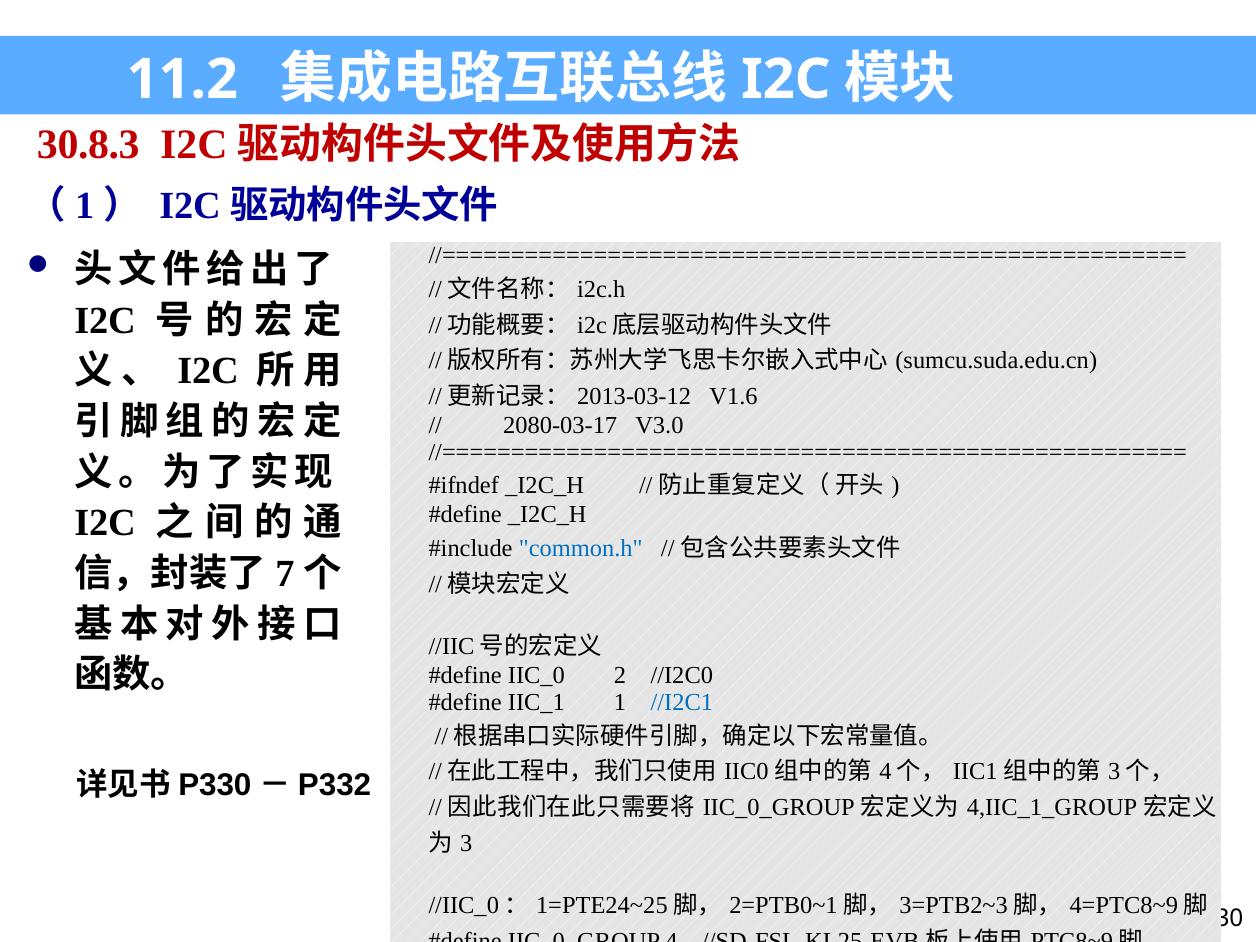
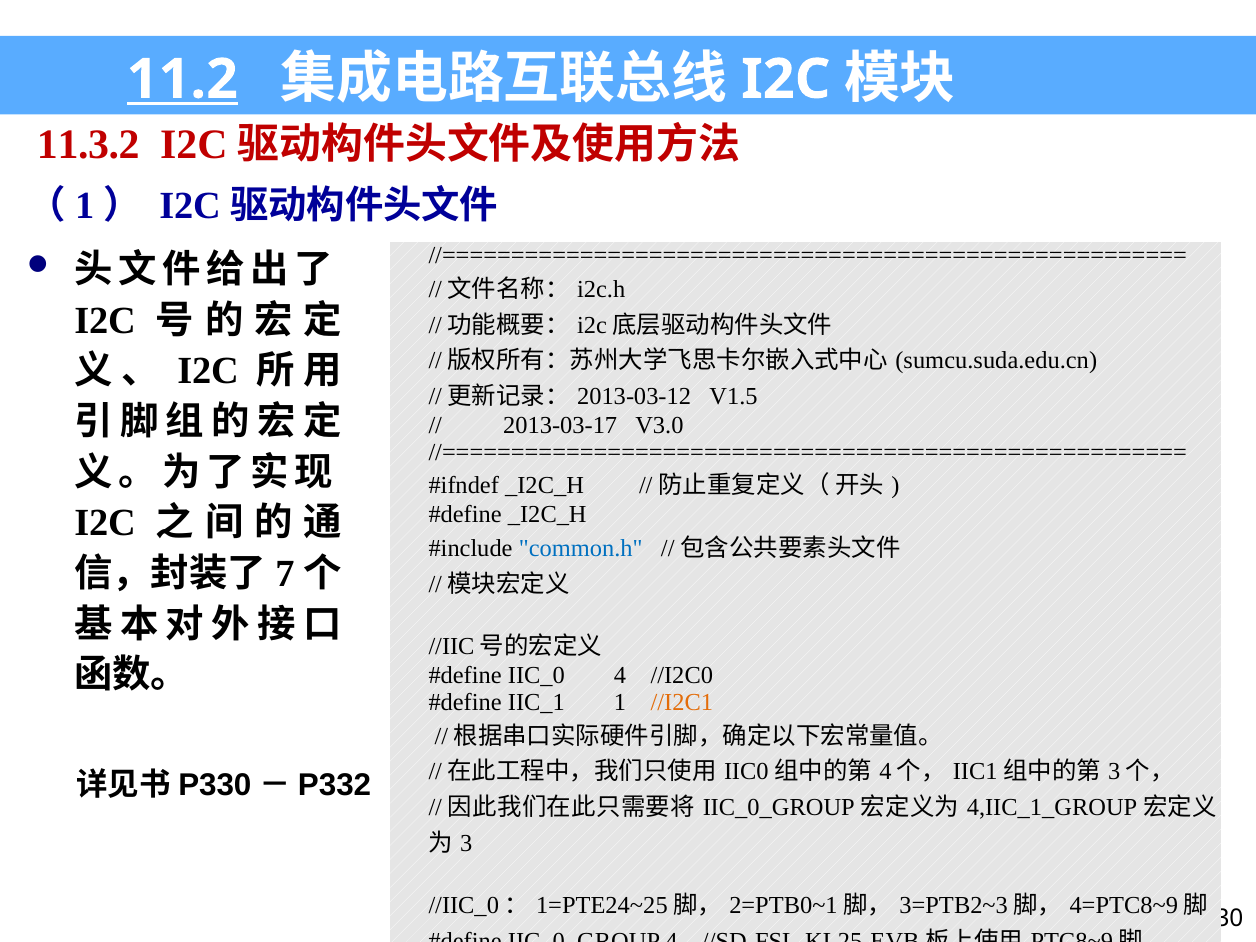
11.2 underline: none -> present
30.8.3: 30.8.3 -> 11.3.2
V1.6: V1.6 -> V1.5
2080-03-17: 2080-03-17 -> 2013-03-17
2 at (620, 676): 2 -> 4
//I2C1 colour: blue -> orange
